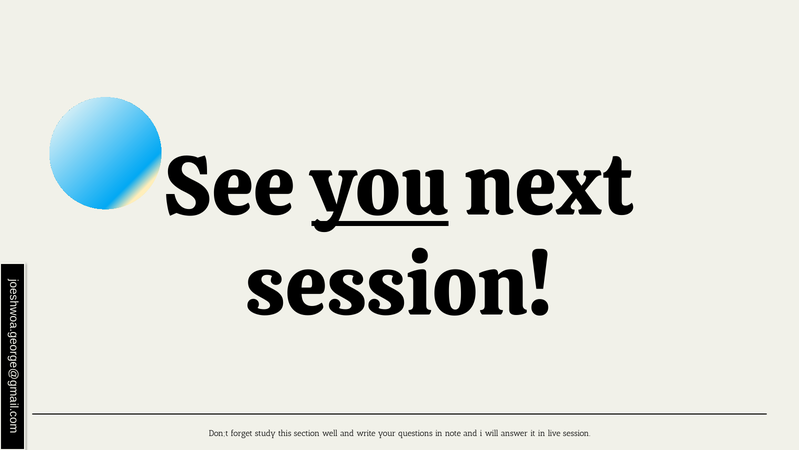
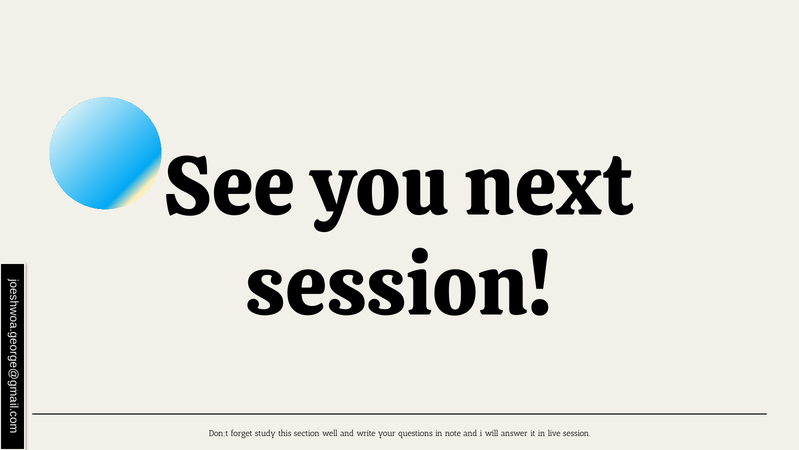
you underline: present -> none
